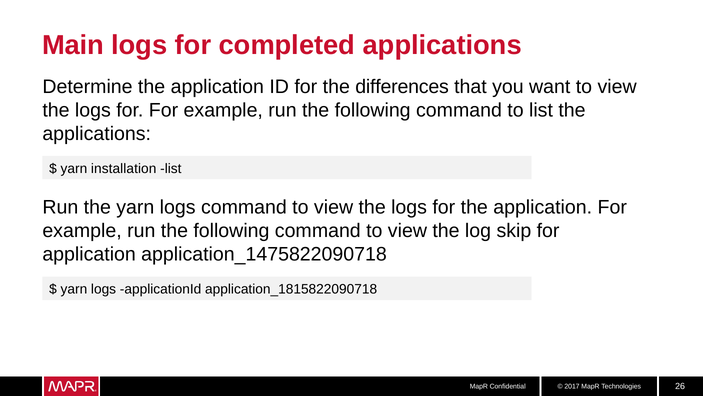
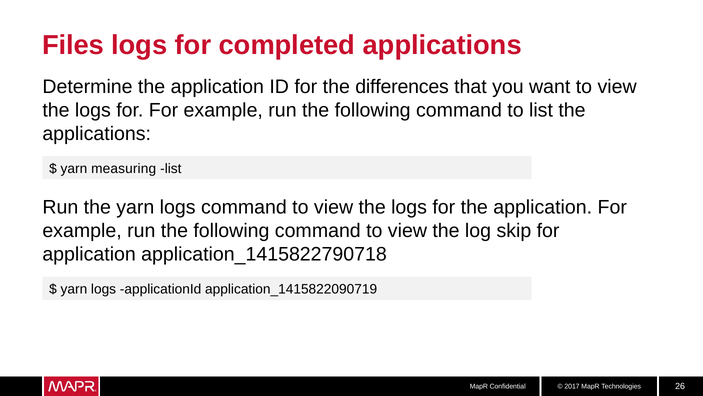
Main: Main -> Files
installation: installation -> measuring
application_1475822090718: application_1475822090718 -> application_1415822790718
application_1815822090718: application_1815822090718 -> application_1415822090719
